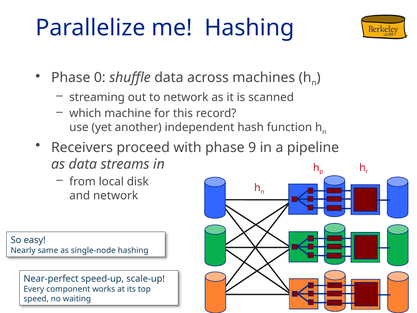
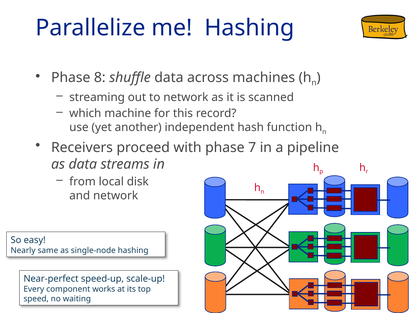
0: 0 -> 8
9: 9 -> 7
